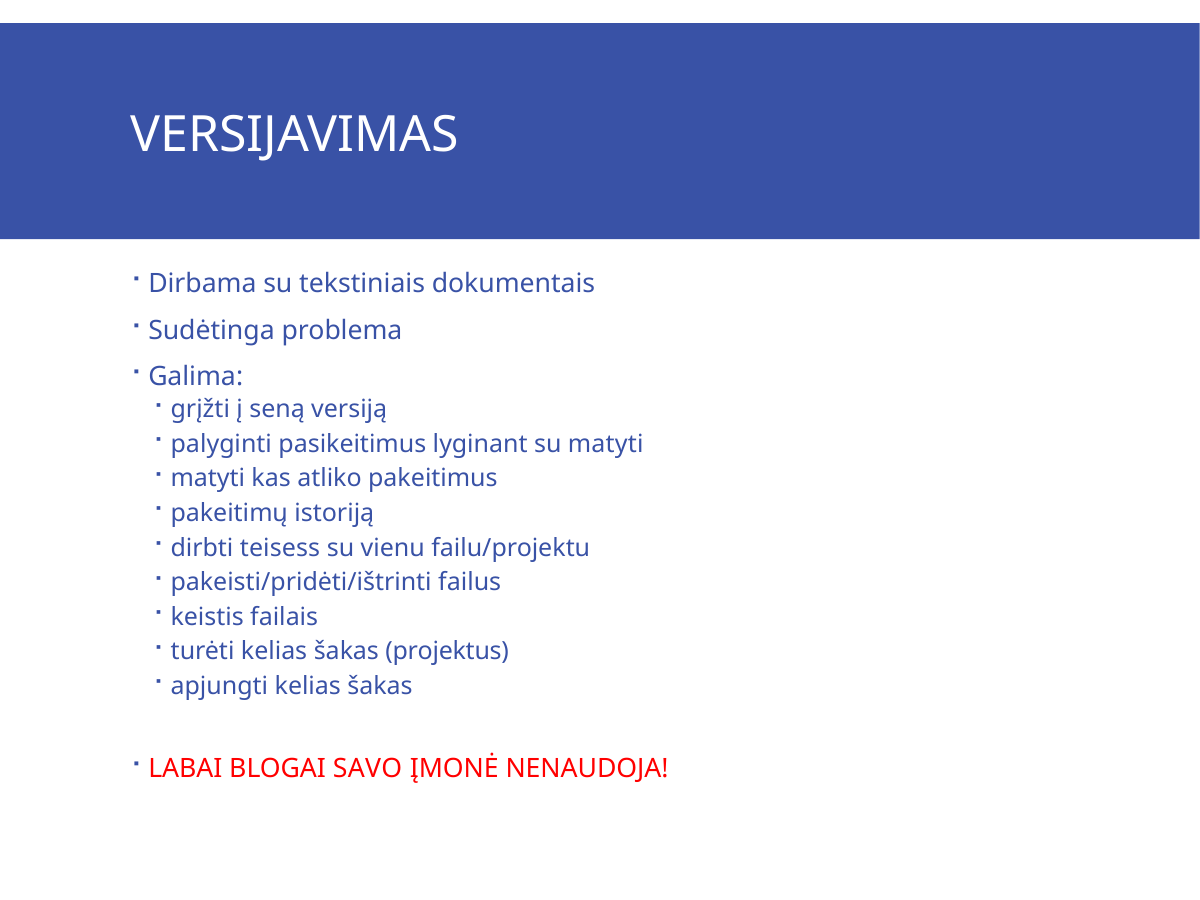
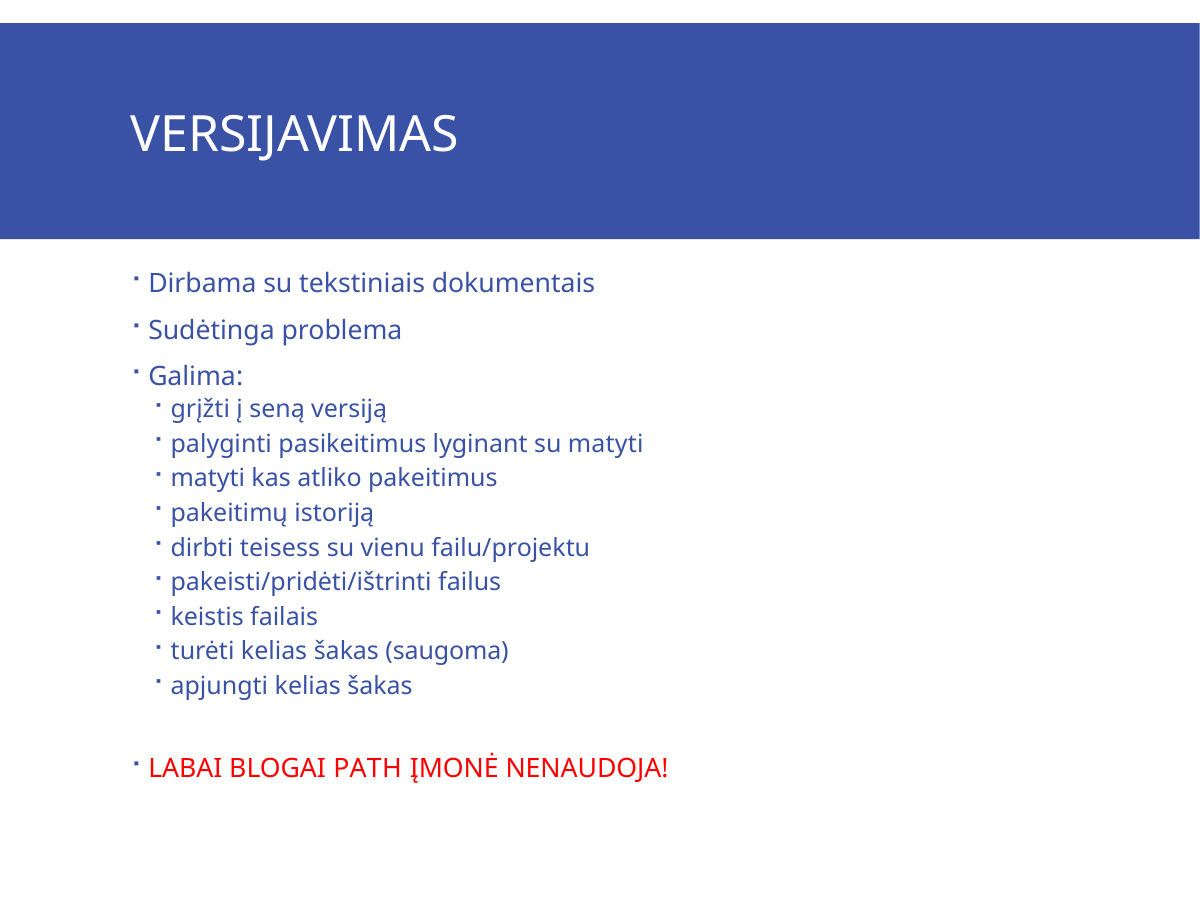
projektus: projektus -> saugoma
SAVO: SAVO -> PATH
